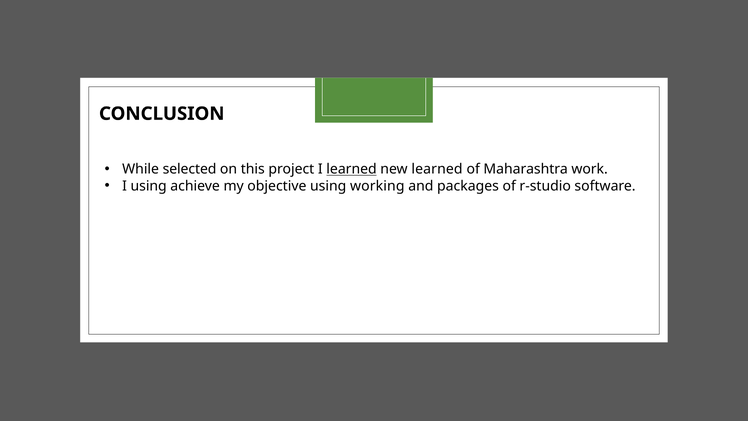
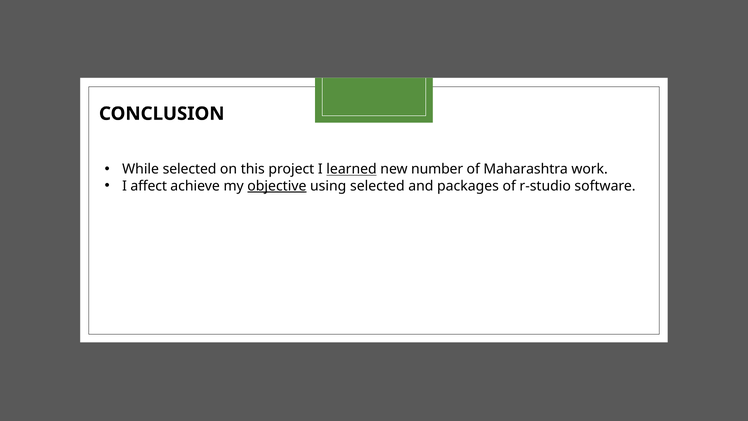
new learned: learned -> number
I using: using -> affect
objective underline: none -> present
using working: working -> selected
